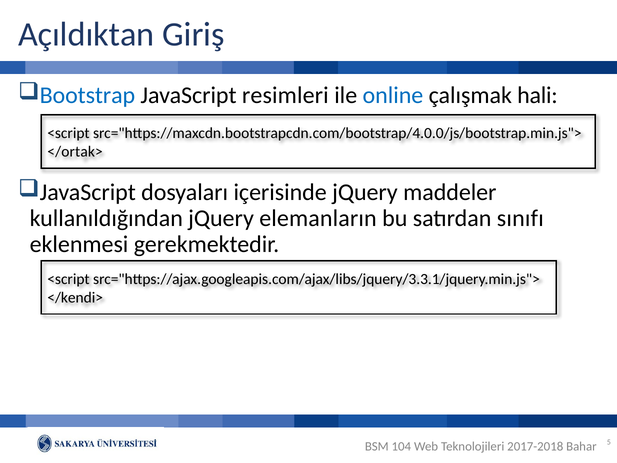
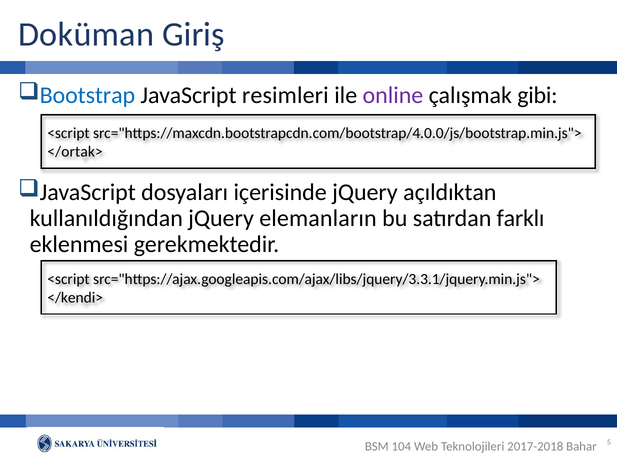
Açıldıktan: Açıldıktan -> Doküman
online colour: blue -> purple
hali: hali -> gibi
maddeler: maddeler -> açıldıktan
sınıfı: sınıfı -> farklı
